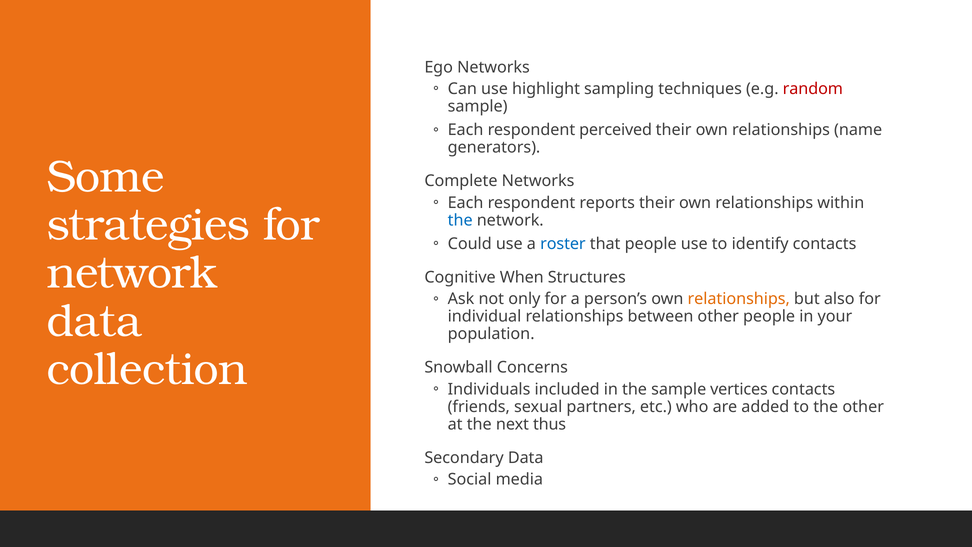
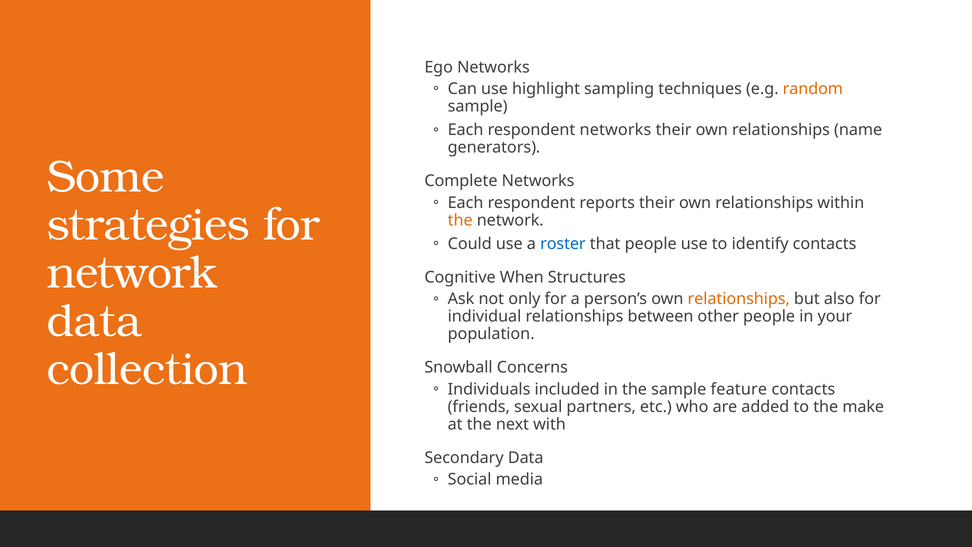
random colour: red -> orange
respondent perceived: perceived -> networks
the at (460, 220) colour: blue -> orange
vertices: vertices -> feature
the other: other -> make
thus: thus -> with
